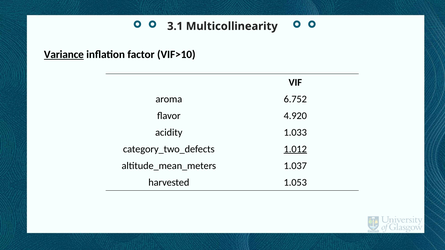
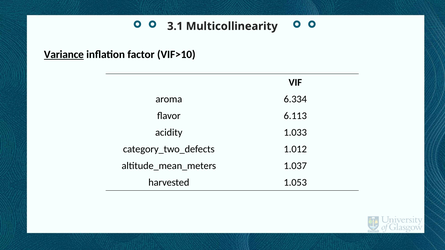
6.752: 6.752 -> 6.334
4.920: 4.920 -> 6.113
1.012 underline: present -> none
